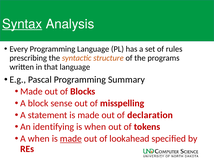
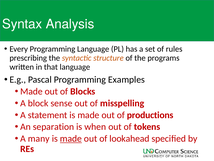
Syntax underline: present -> none
Summary: Summary -> Examples
declaration: declaration -> productions
identifying: identifying -> separation
A when: when -> many
